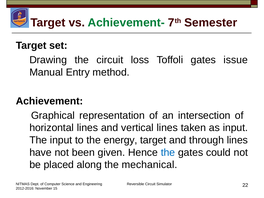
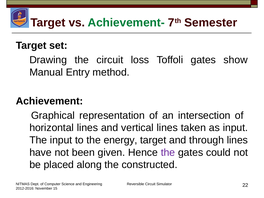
issue: issue -> show
the at (168, 152) colour: blue -> purple
mechanical: mechanical -> constructed
